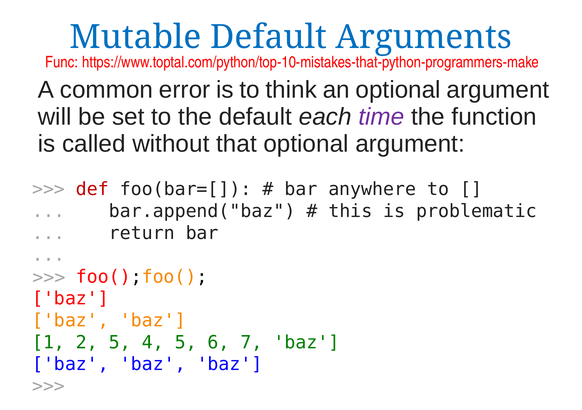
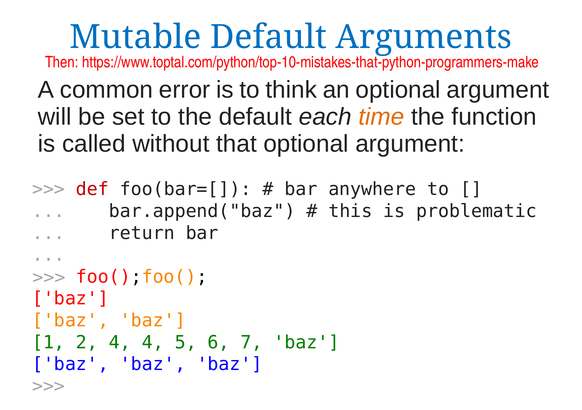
Func: Func -> Then
time colour: purple -> orange
2 5: 5 -> 4
